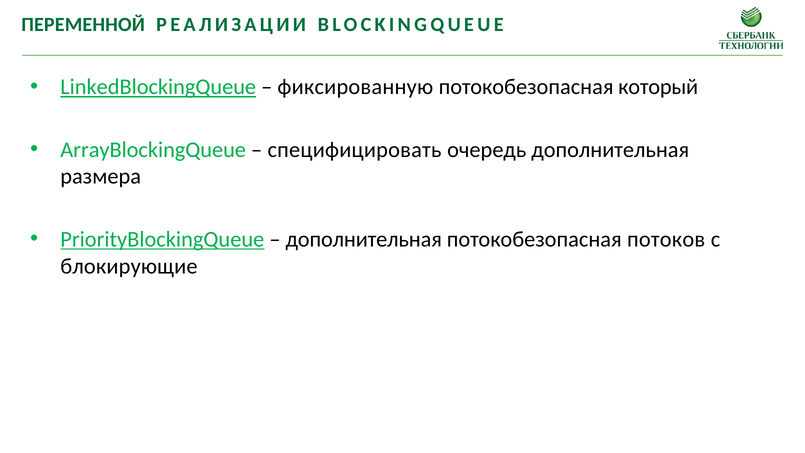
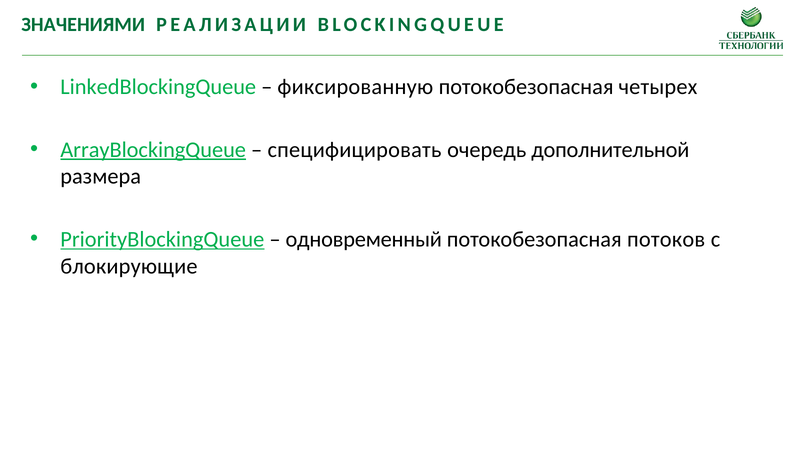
ПЕРЕМЕННОЙ: ПЕРЕМЕННОЙ -> ЗНАЧЕНИЯМИ
LinkedBlockingQueue underline: present -> none
который: который -> четырех
ArrayBlockingQueue underline: none -> present
очередь дополнительная: дополнительная -> дополнительной
дополнительная at (364, 239): дополнительная -> одновременный
